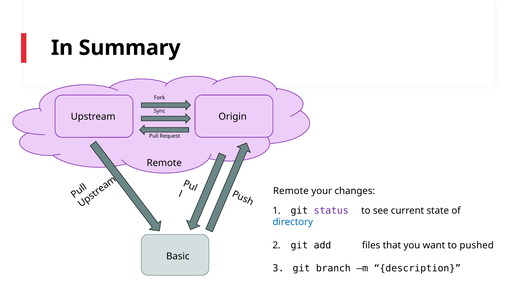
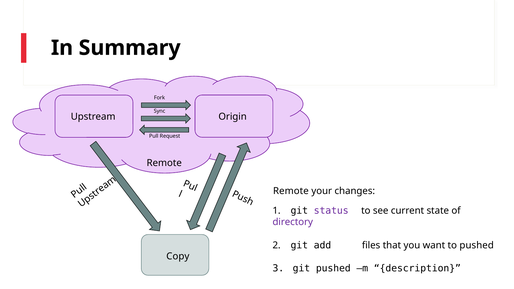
directory colour: blue -> purple
Basic: Basic -> Copy
git branch: branch -> pushed
